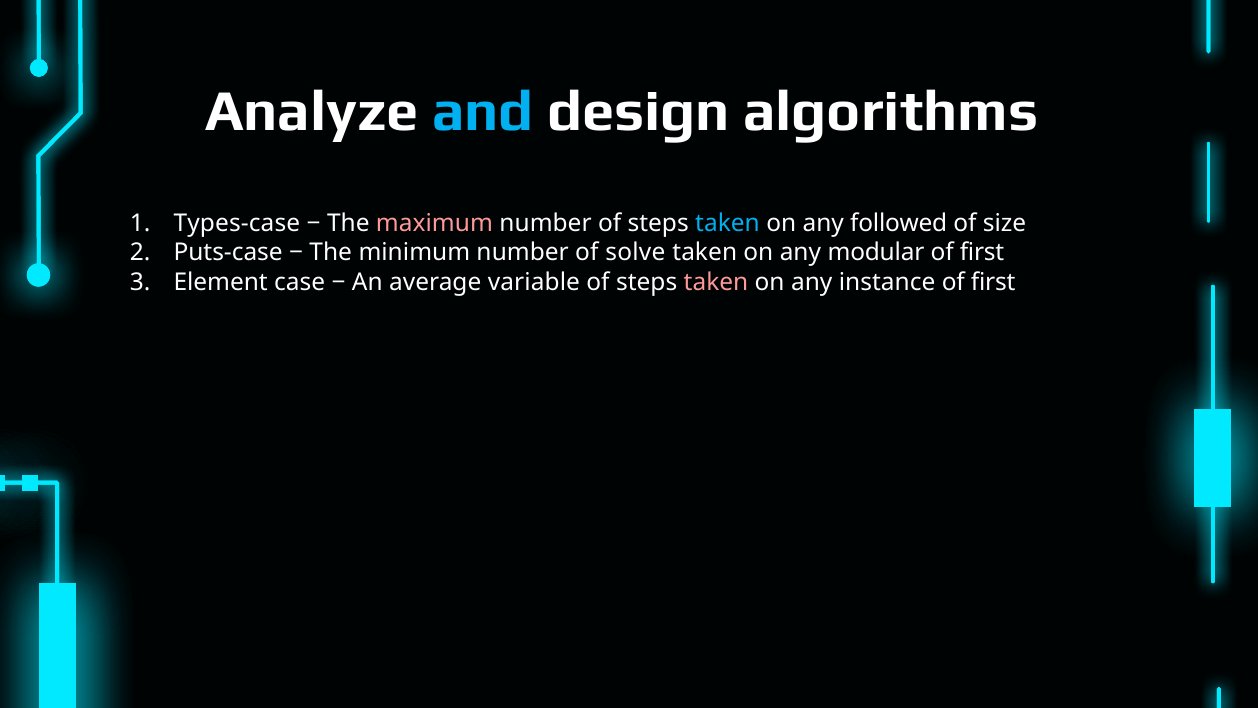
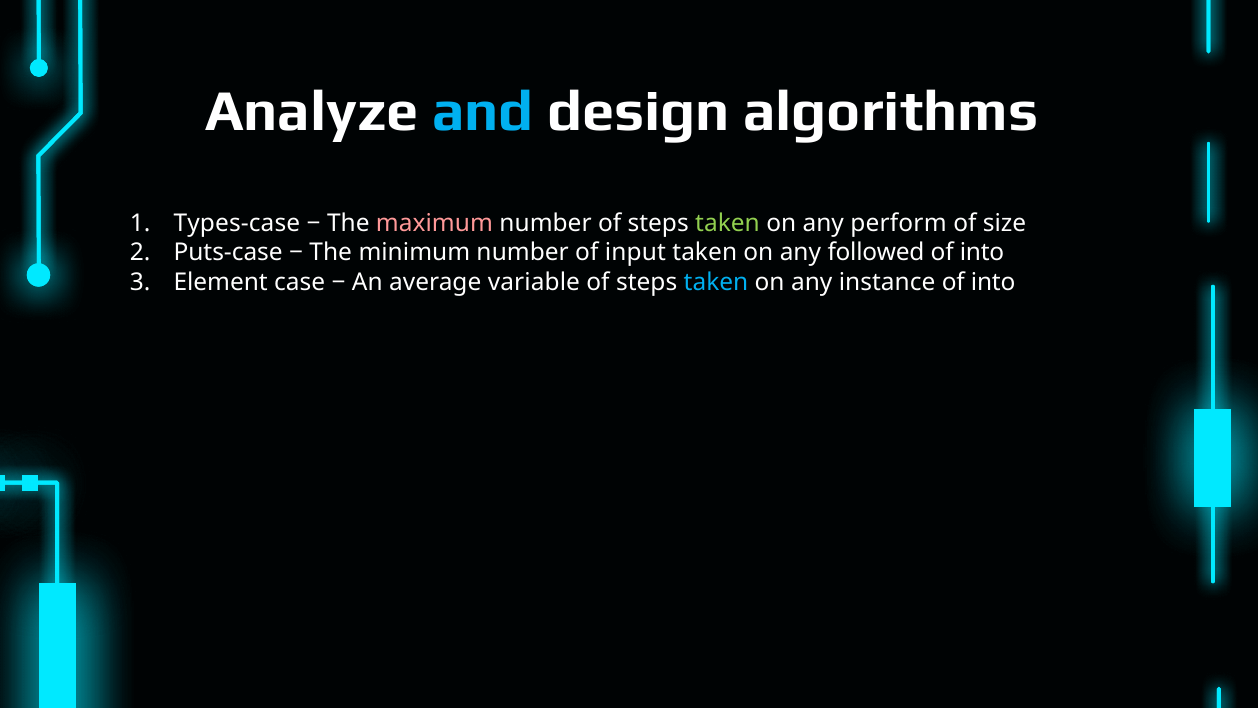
taken at (728, 223) colour: light blue -> light green
followed: followed -> perform
solve: solve -> input
modular: modular -> followed
first at (982, 253): first -> into
taken at (716, 282) colour: pink -> light blue
instance of first: first -> into
